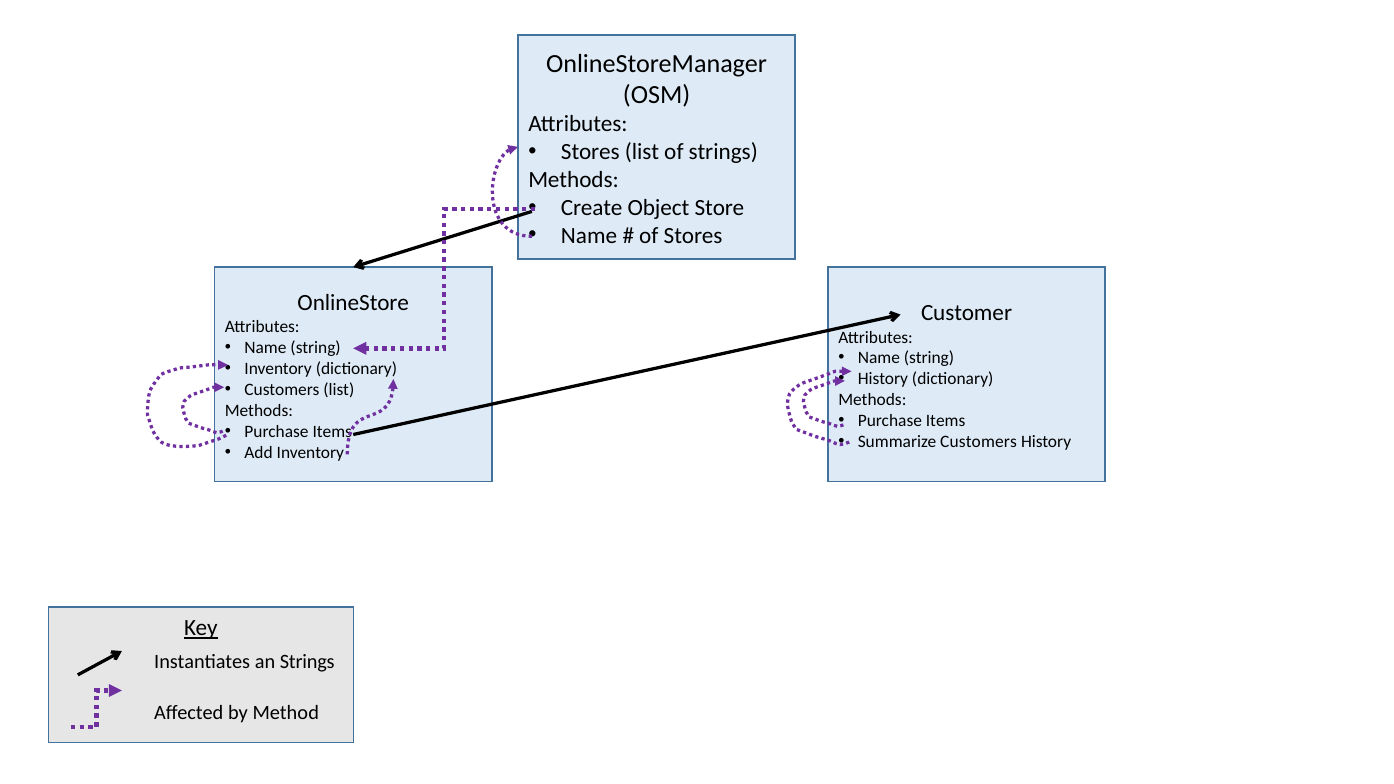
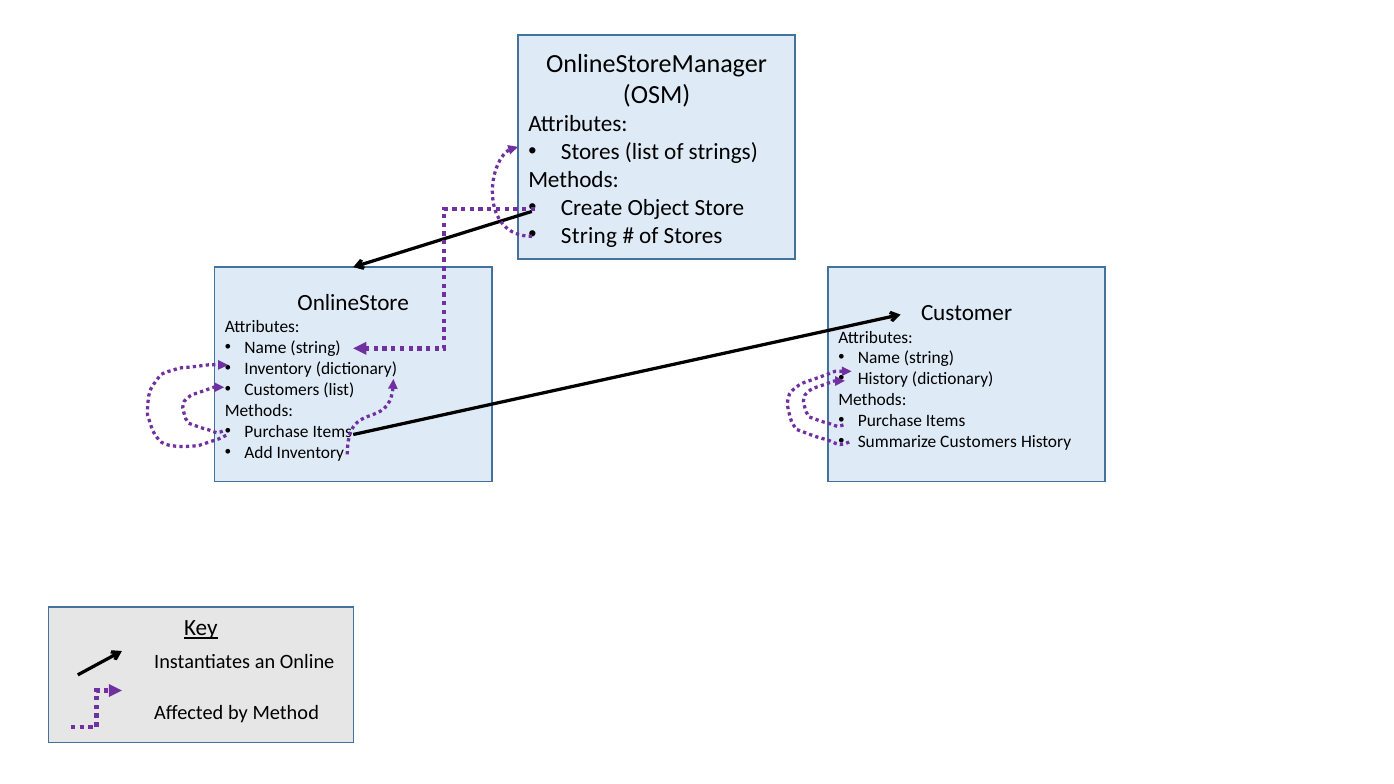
Name at (589, 236): Name -> String
an Strings: Strings -> Online
